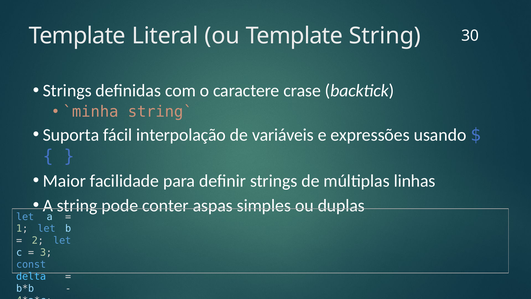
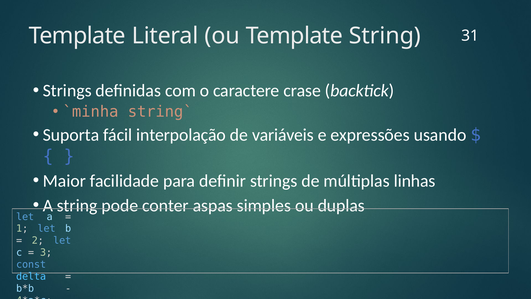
30: 30 -> 31
